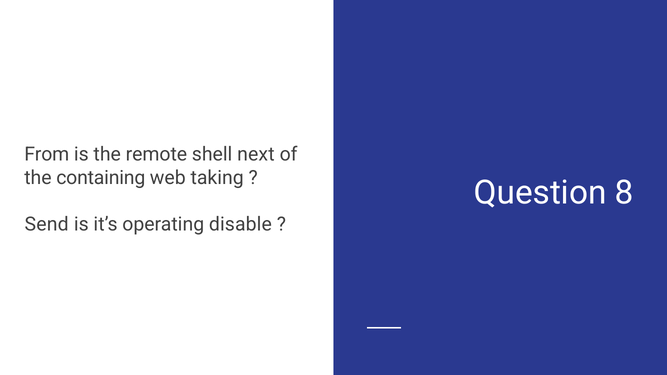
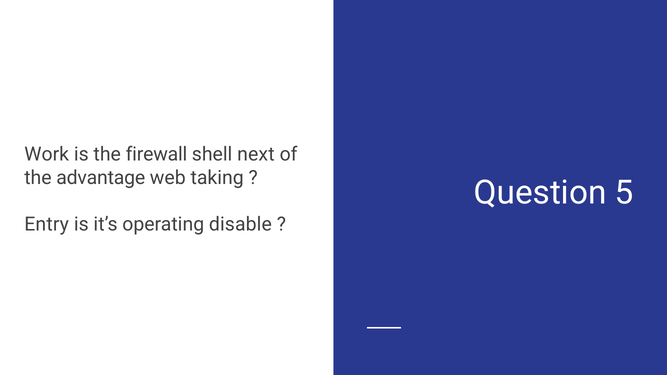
From: From -> Work
remote: remote -> firewall
containing: containing -> advantage
8: 8 -> 5
Send: Send -> Entry
